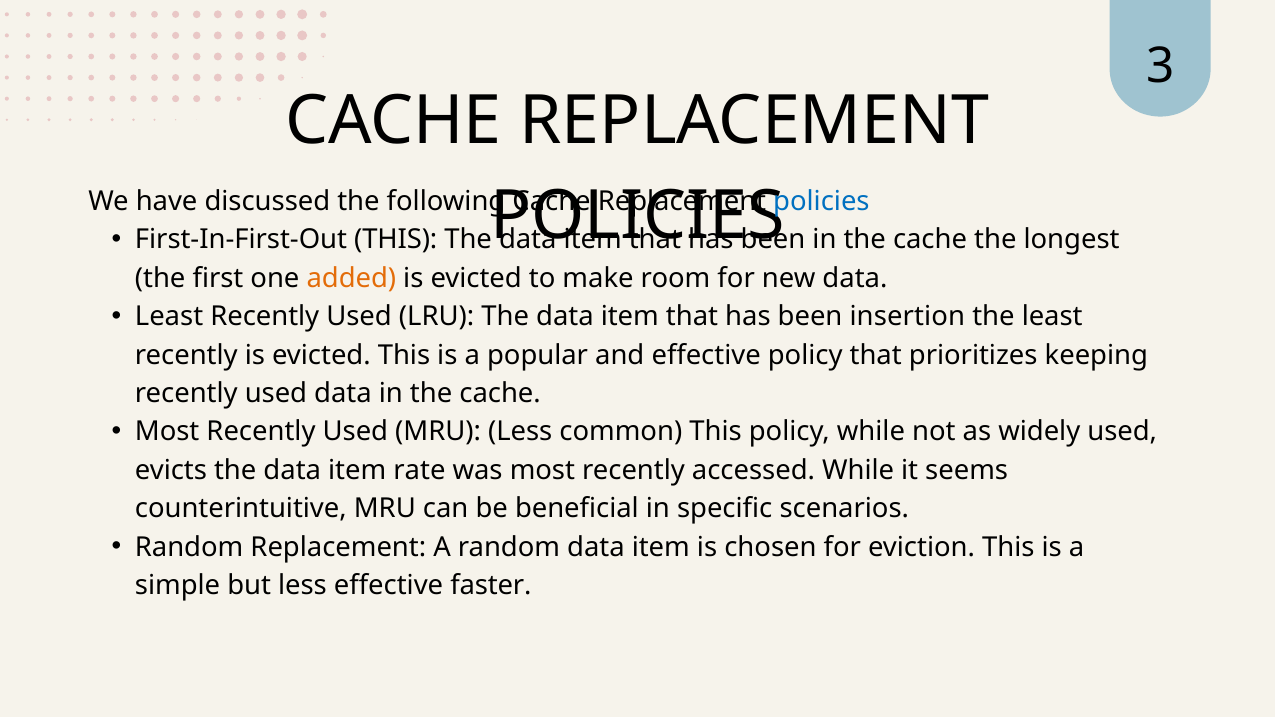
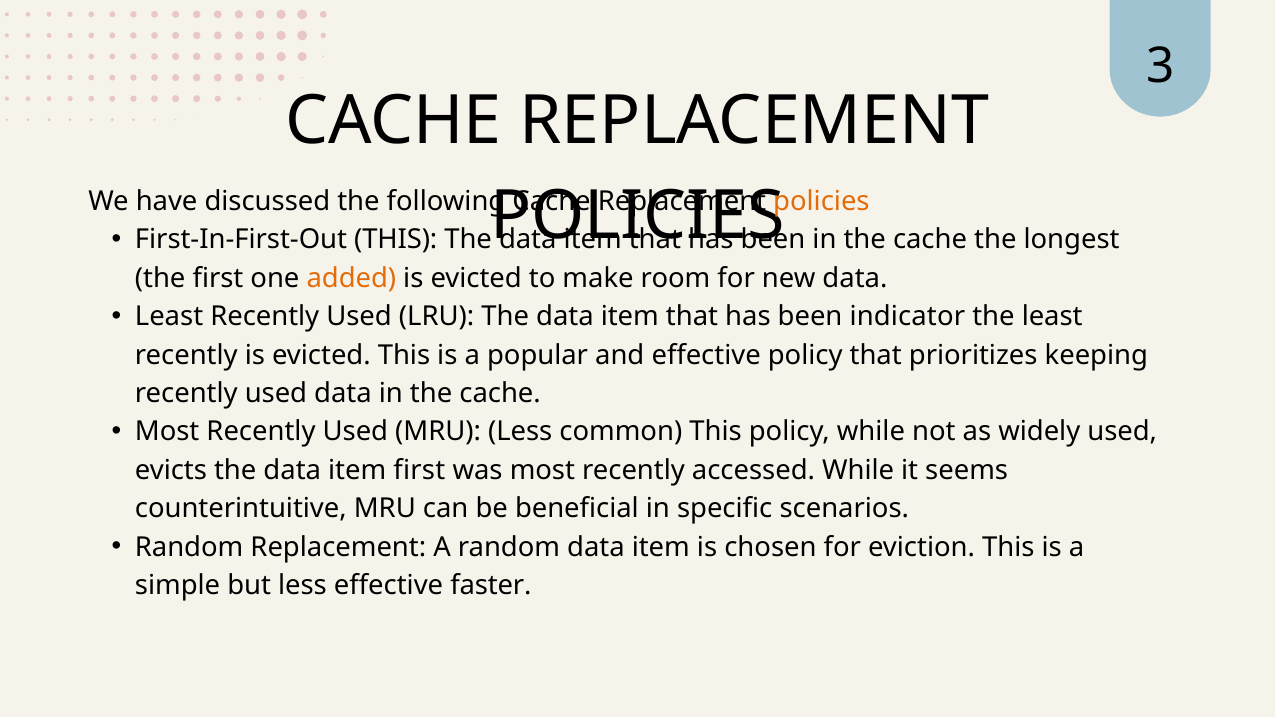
policies at (821, 201) colour: blue -> orange
insertion: insertion -> indicator
item rate: rate -> first
